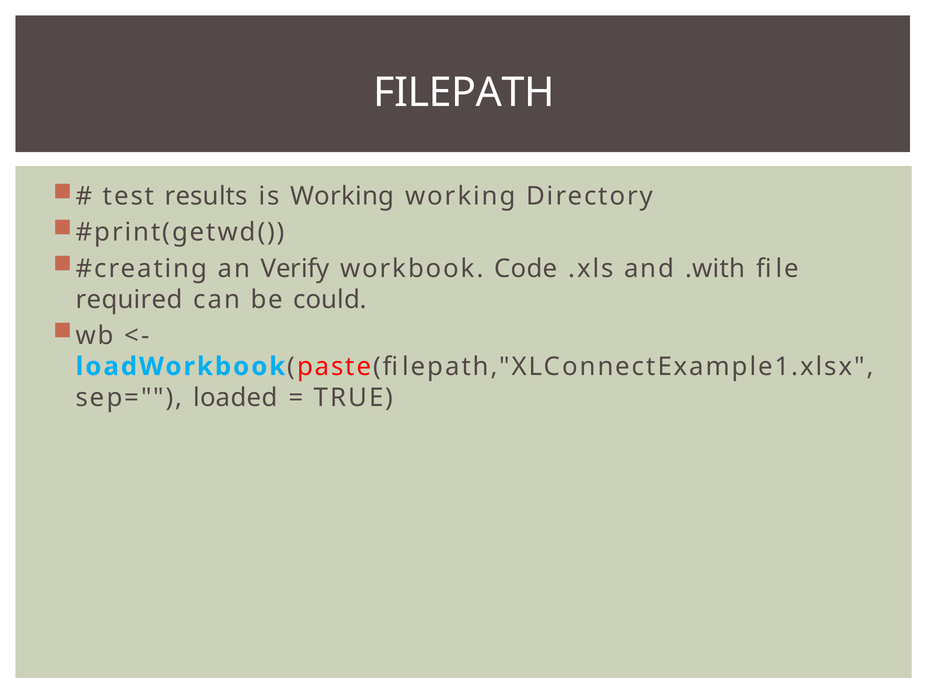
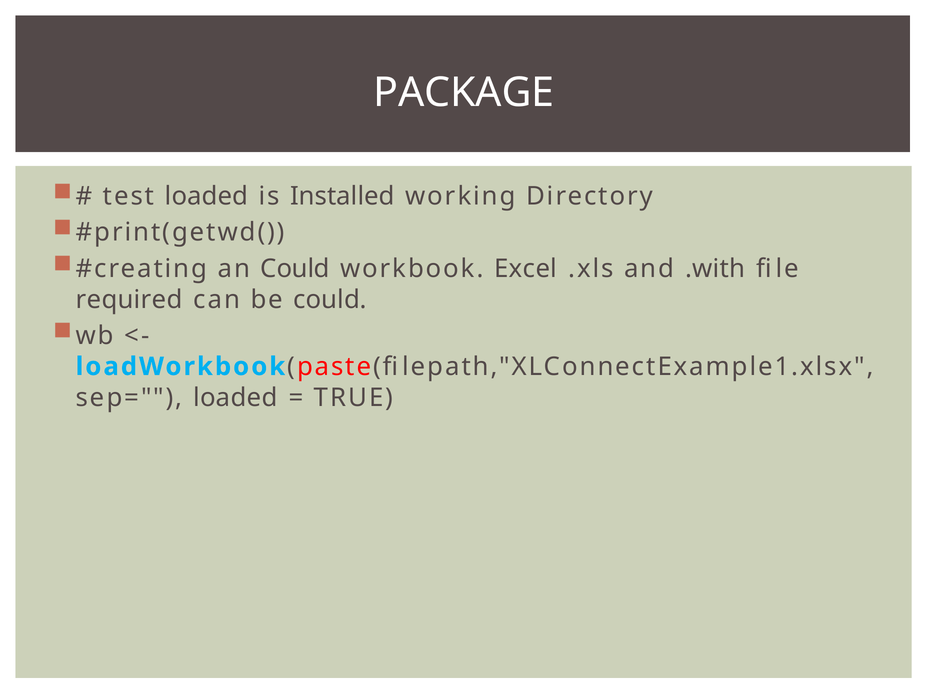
FILEPATH: FILEPATH -> PACKAGE
test results: results -> loaded
is Working: Working -> Installed
an Verify: Verify -> Could
Code: Code -> Excel
